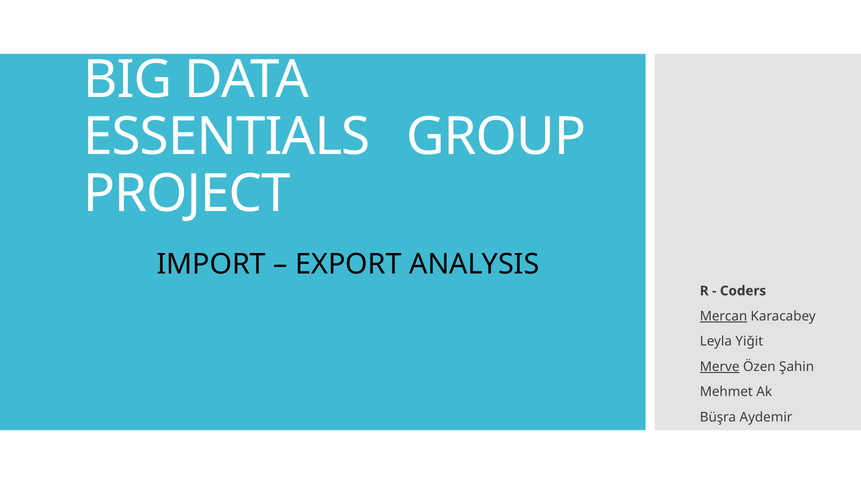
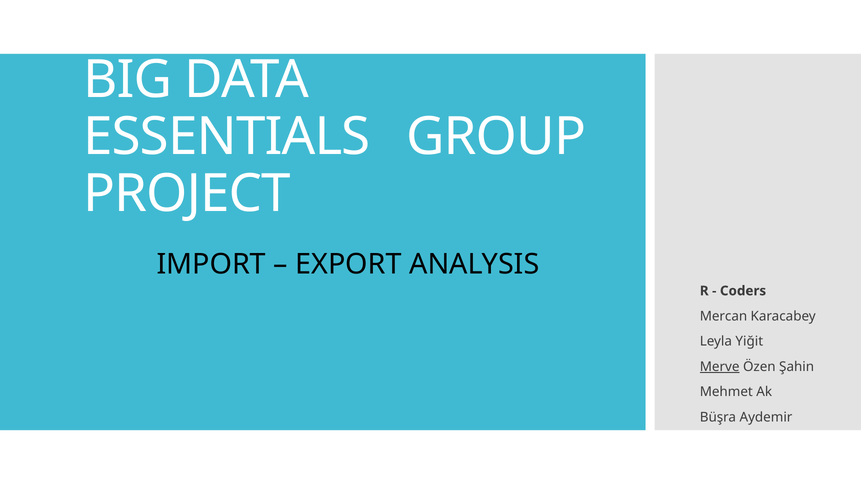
Mercan underline: present -> none
